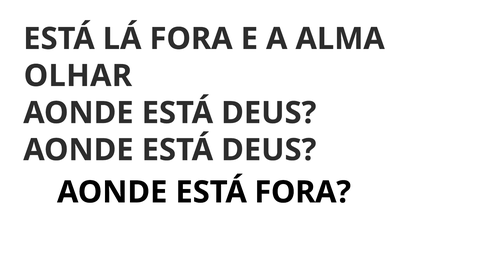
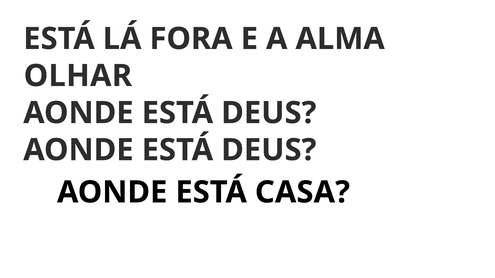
ESTÁ FORA: FORA -> CASA
